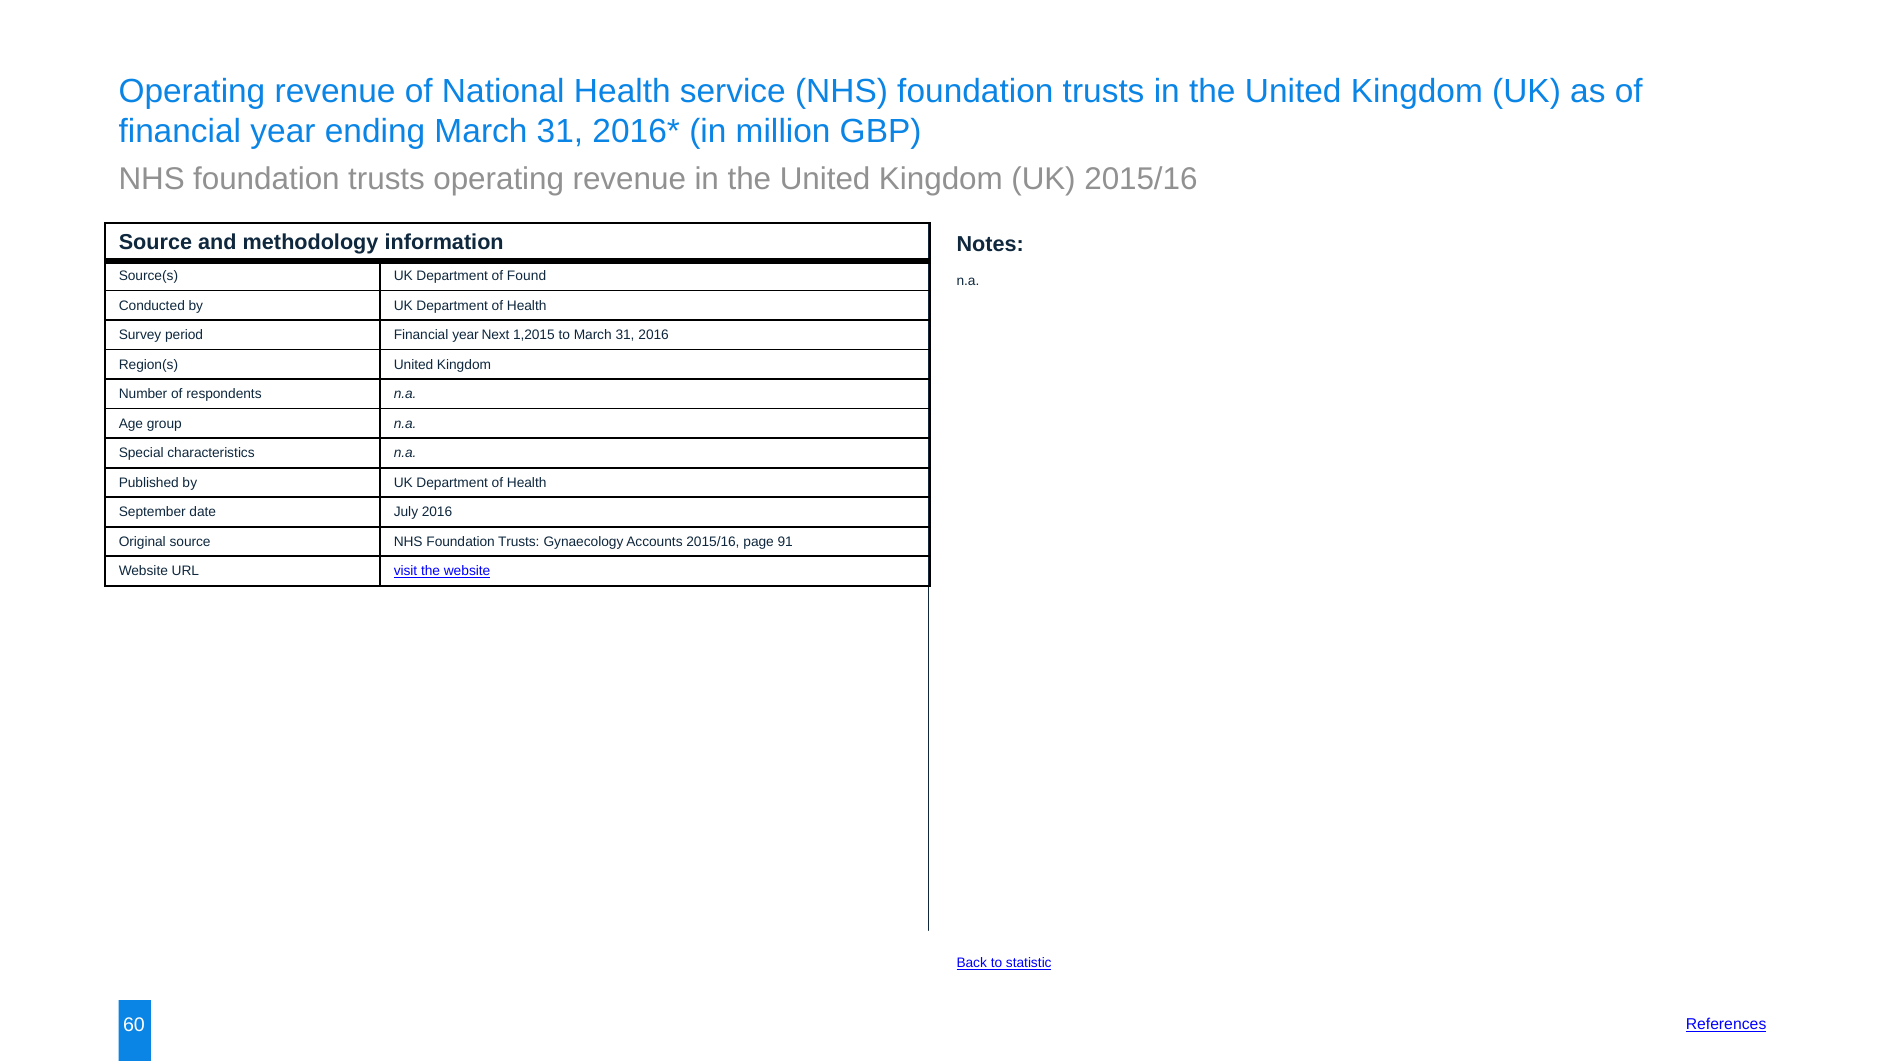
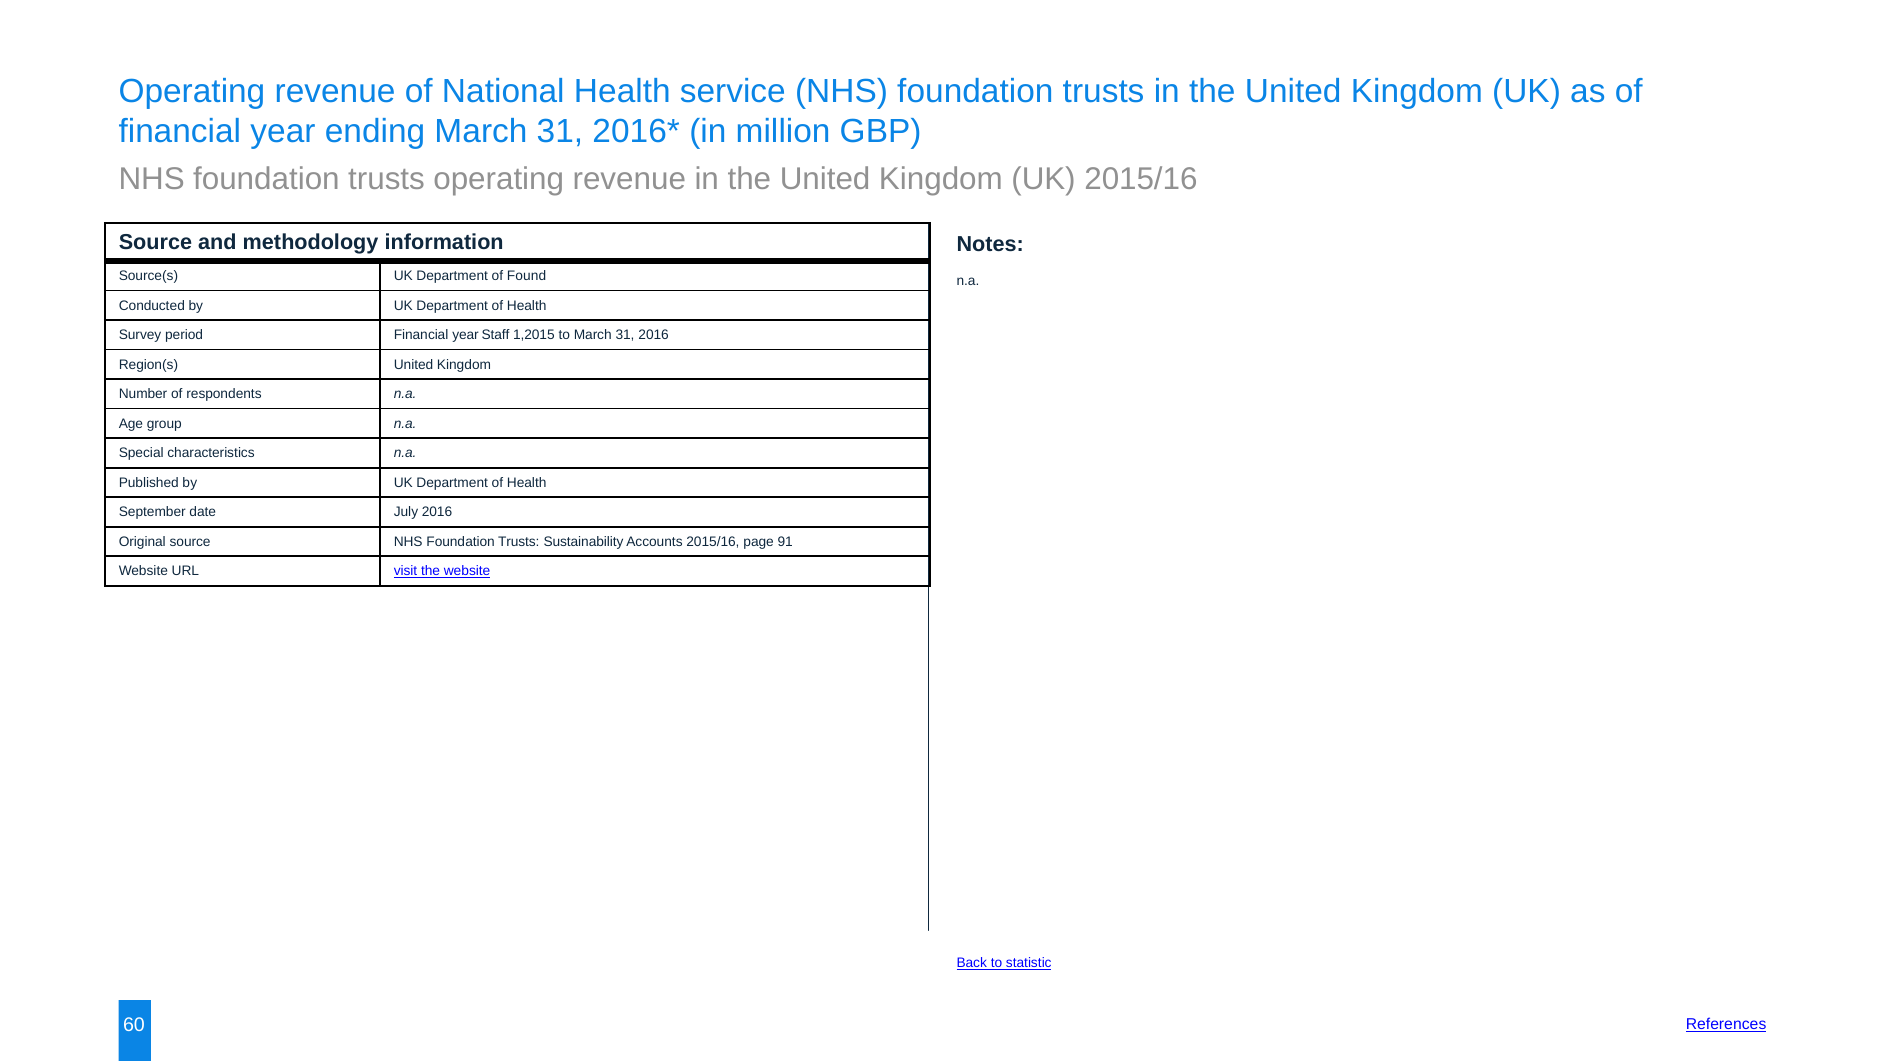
Next: Next -> Staff
Gynaecology: Gynaecology -> Sustainability
